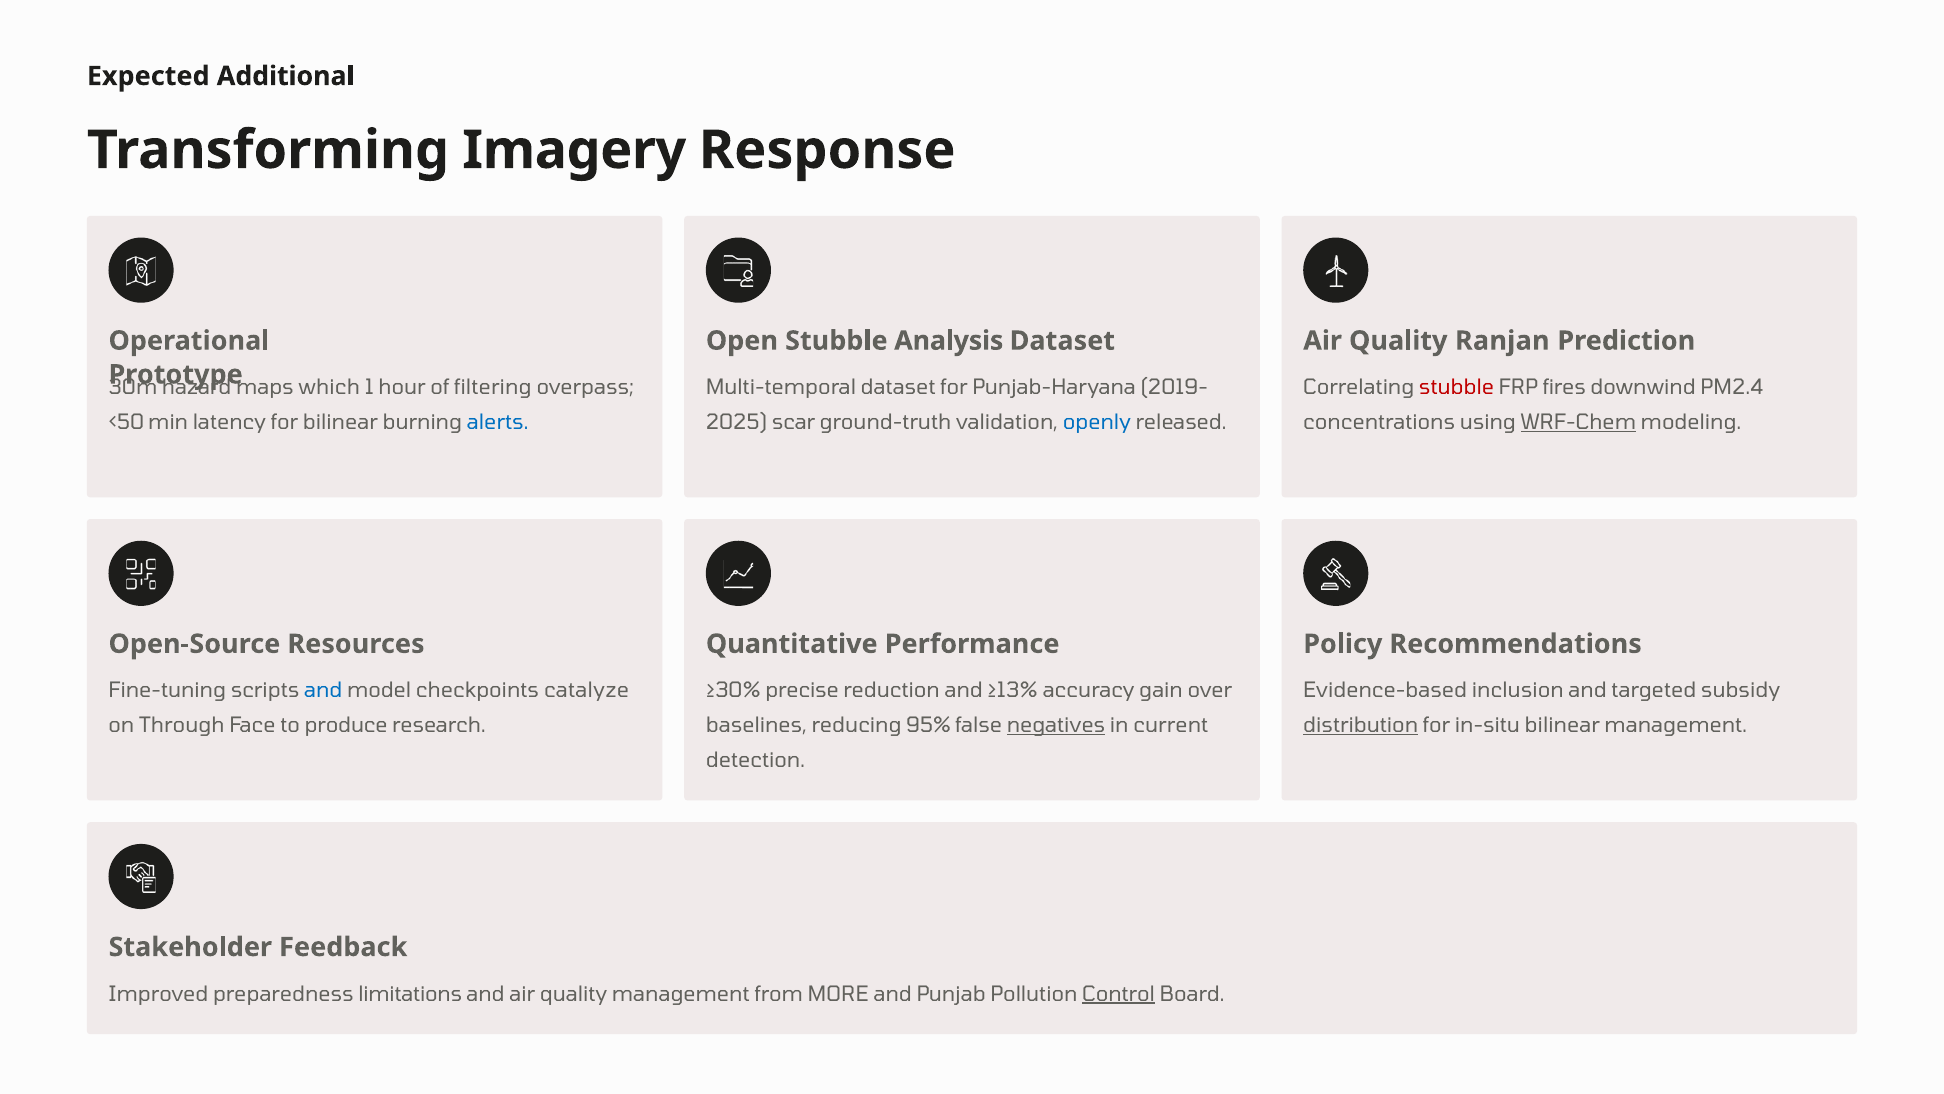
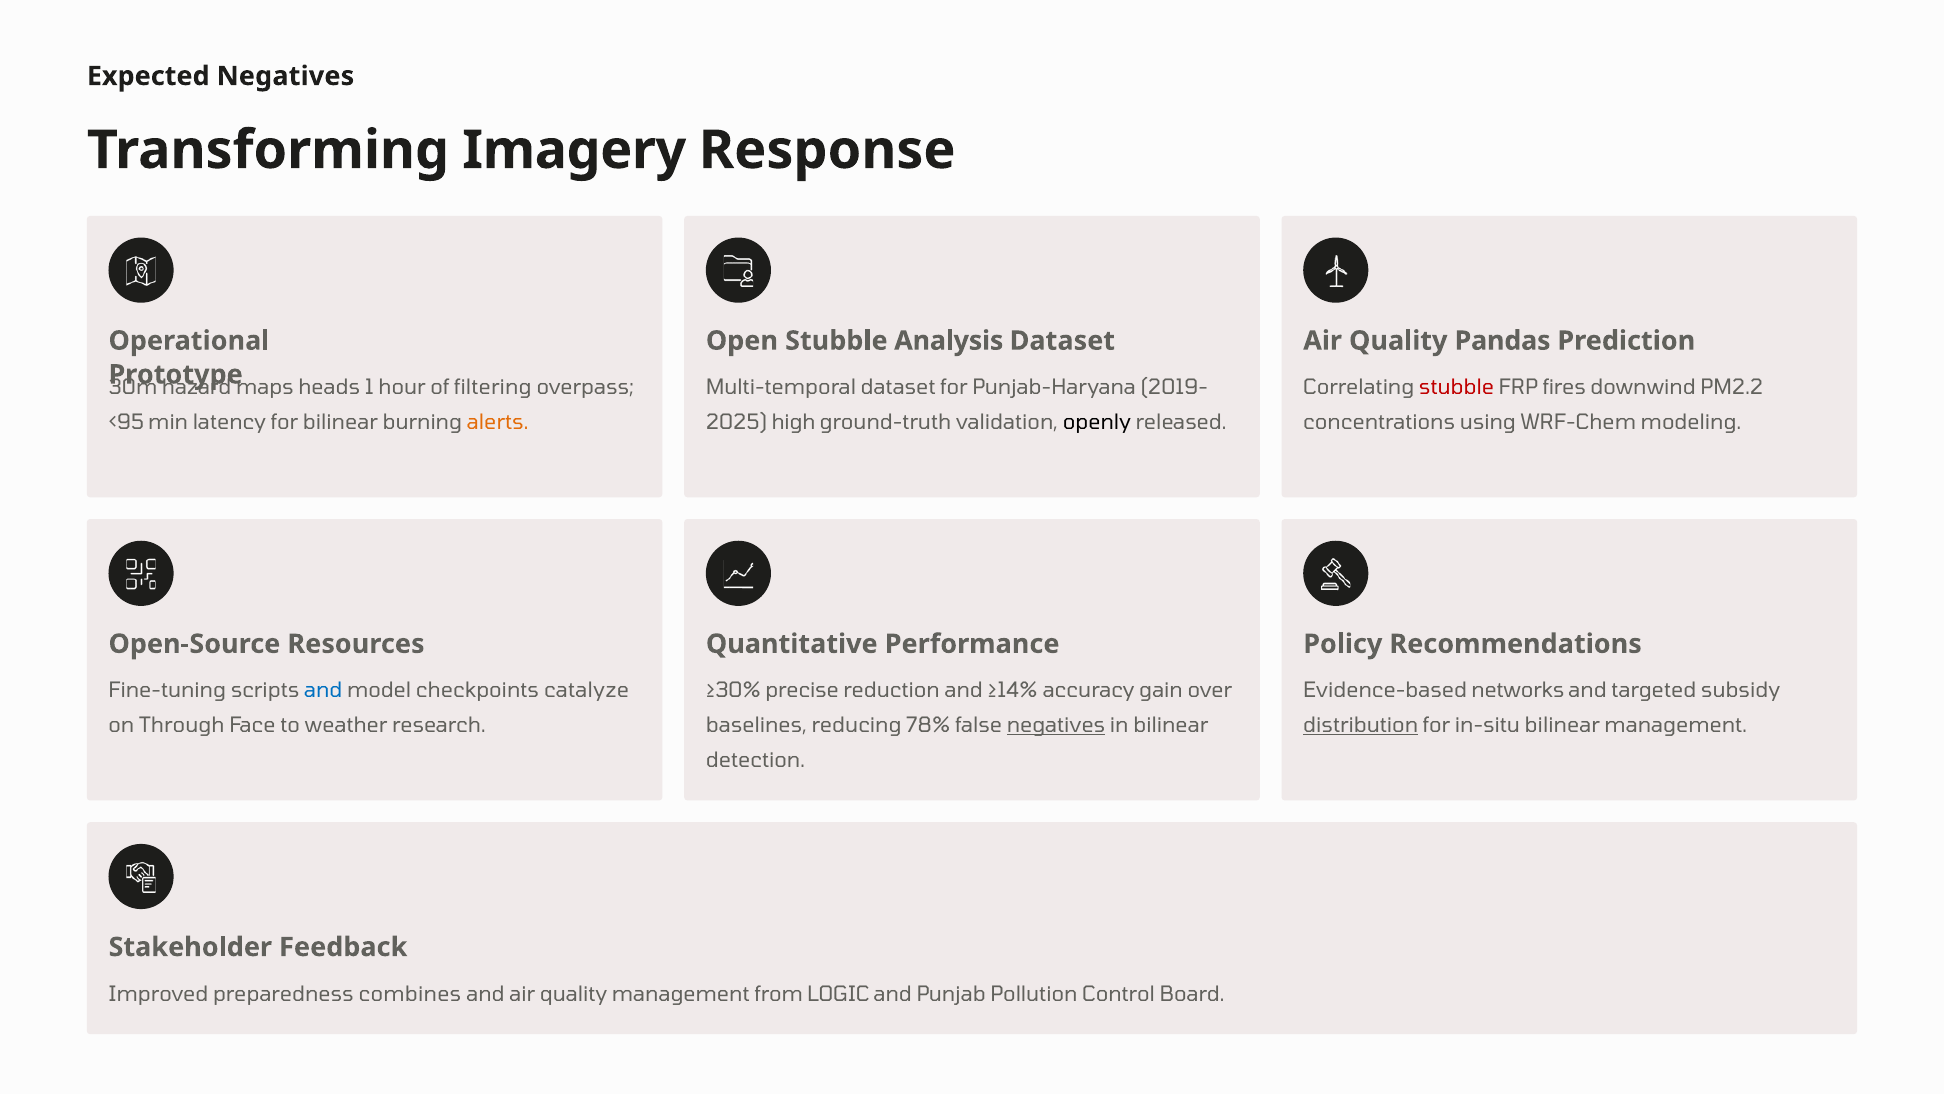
Expected Additional: Additional -> Negatives
Ranjan: Ranjan -> Pandas
which: which -> heads
PM2.4: PM2.4 -> PM2.2
<50: <50 -> <95
alerts colour: blue -> orange
scar: scar -> high
openly colour: blue -> black
WRF-Chem underline: present -> none
≥13%: ≥13% -> ≥14%
inclusion: inclusion -> networks
produce: produce -> weather
95%: 95% -> 78%
in current: current -> bilinear
limitations: limitations -> combines
MORE: MORE -> LOGIC
Control underline: present -> none
